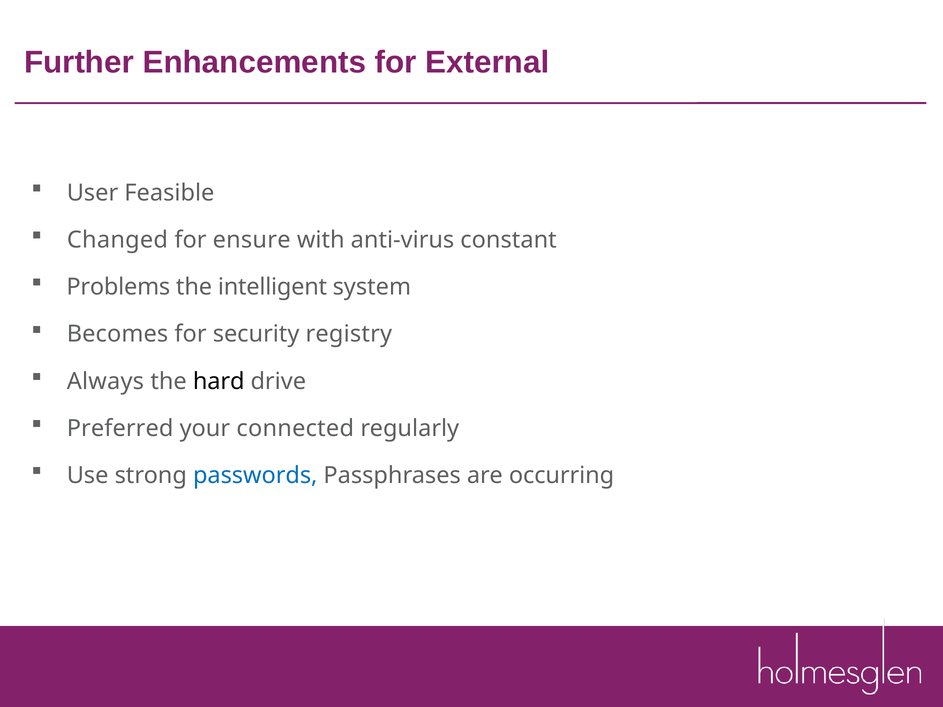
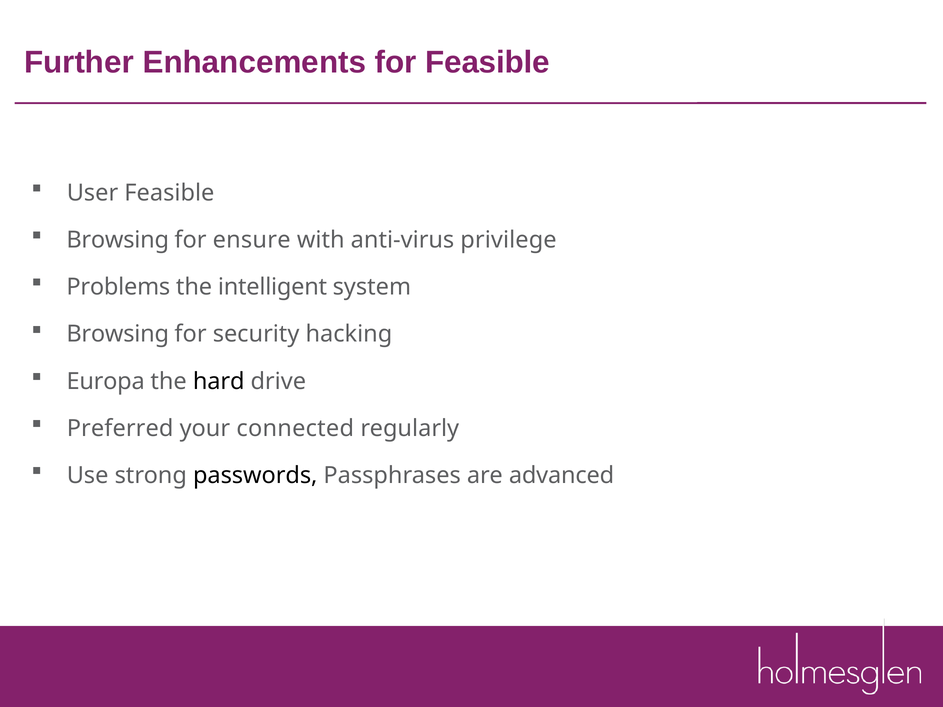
for External: External -> Feasible
Changed at (117, 240): Changed -> Browsing
constant: constant -> privilege
Becomes at (118, 334): Becomes -> Browsing
registry: registry -> hacking
Always: Always -> Europa
passwords colour: blue -> black
occurring: occurring -> advanced
